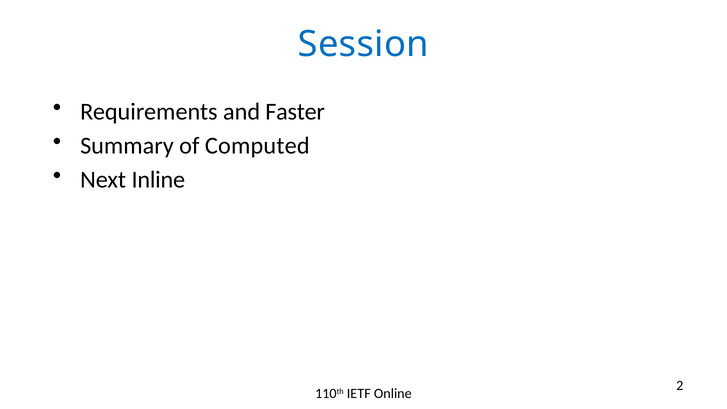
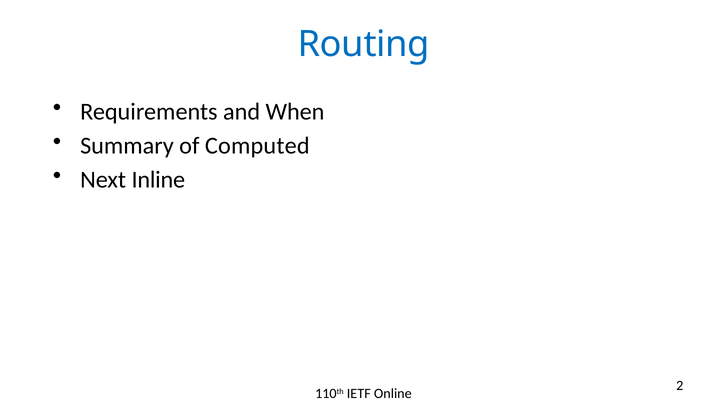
Session: Session -> Routing
Faster: Faster -> When
